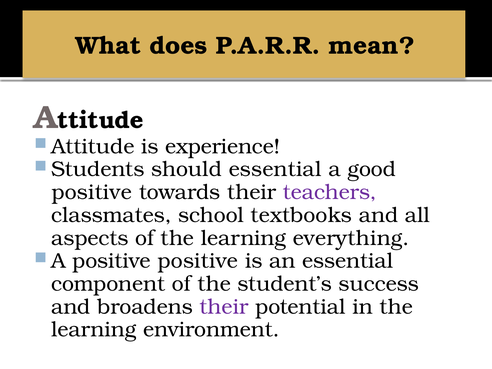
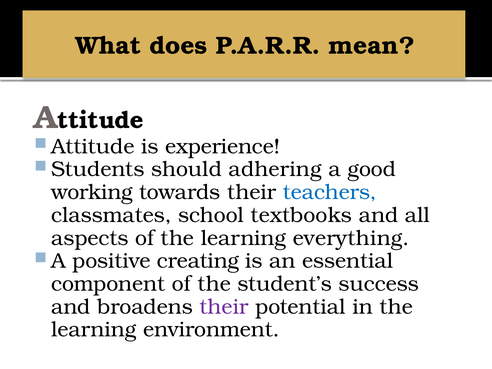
should essential: essential -> adhering
positive at (92, 192): positive -> working
teachers colour: purple -> blue
positive positive: positive -> creating
